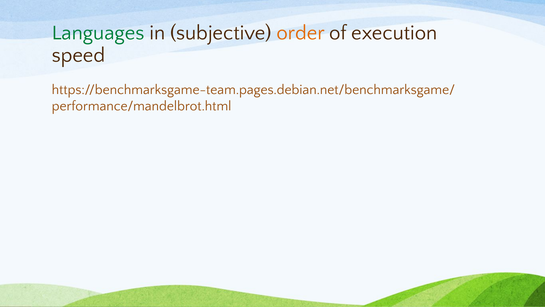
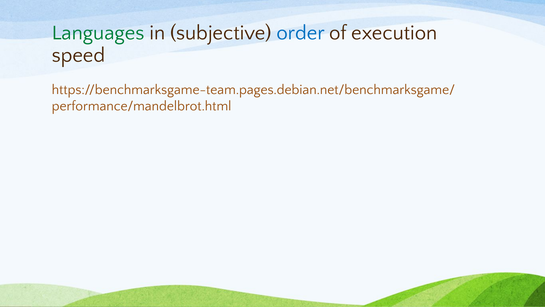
order colour: orange -> blue
